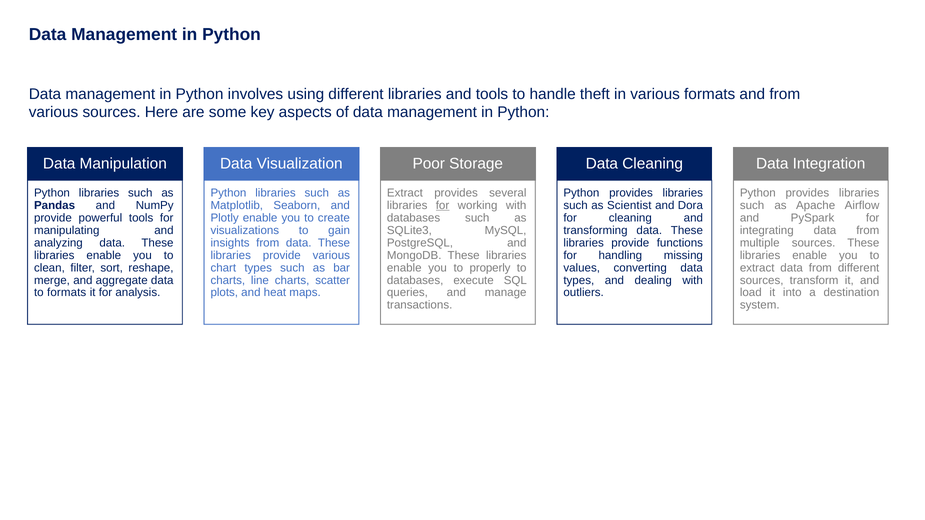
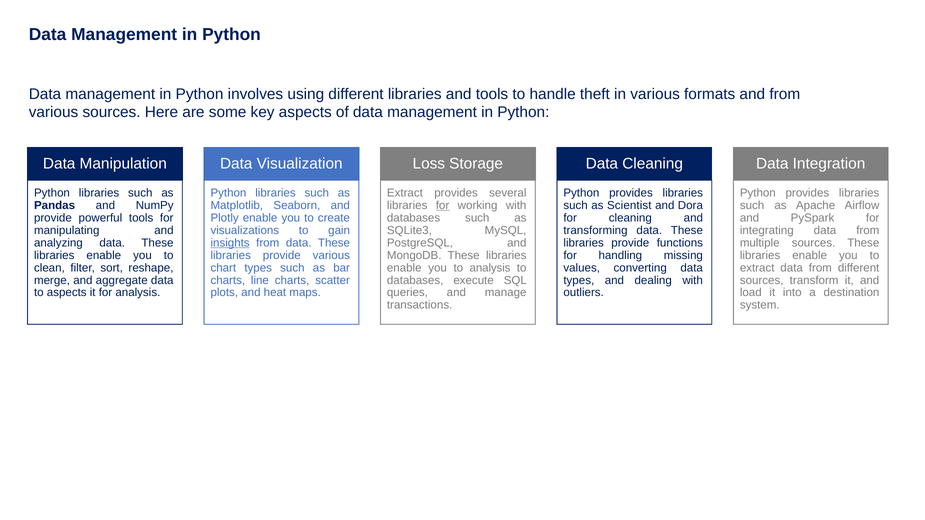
Poor: Poor -> Loss
insights underline: none -> present
to properly: properly -> analysis
to formats: formats -> aspects
